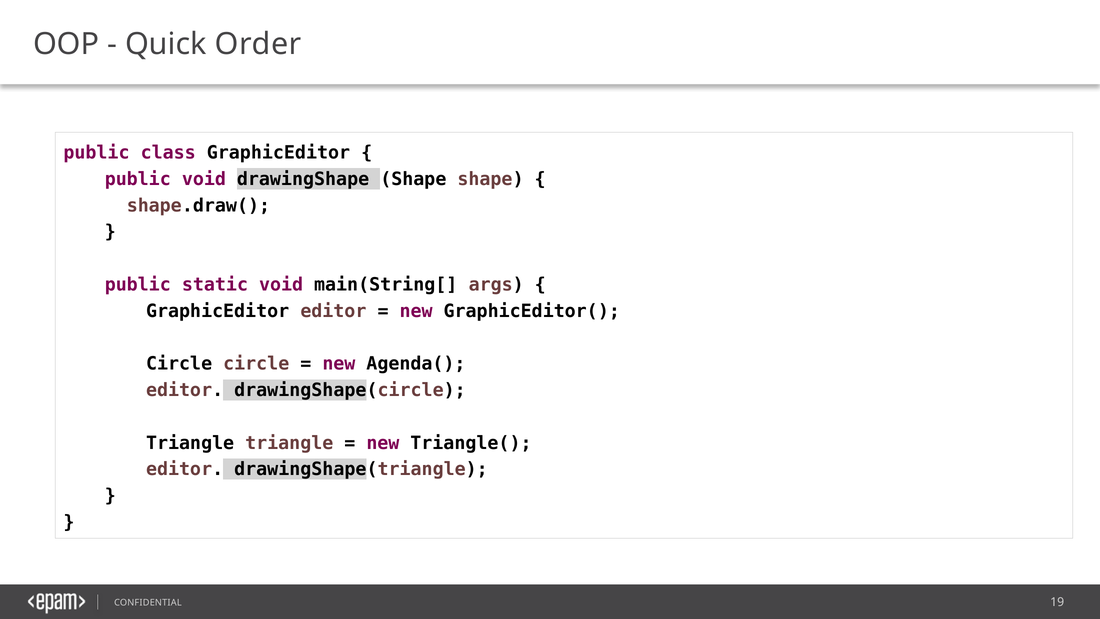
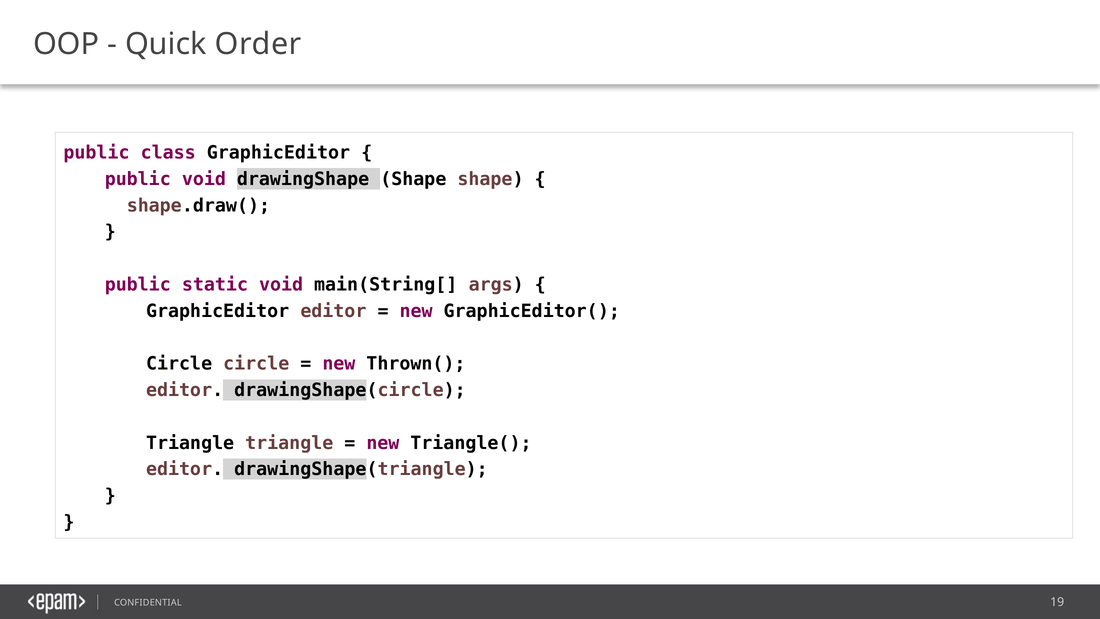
Agenda(: Agenda( -> Thrown(
